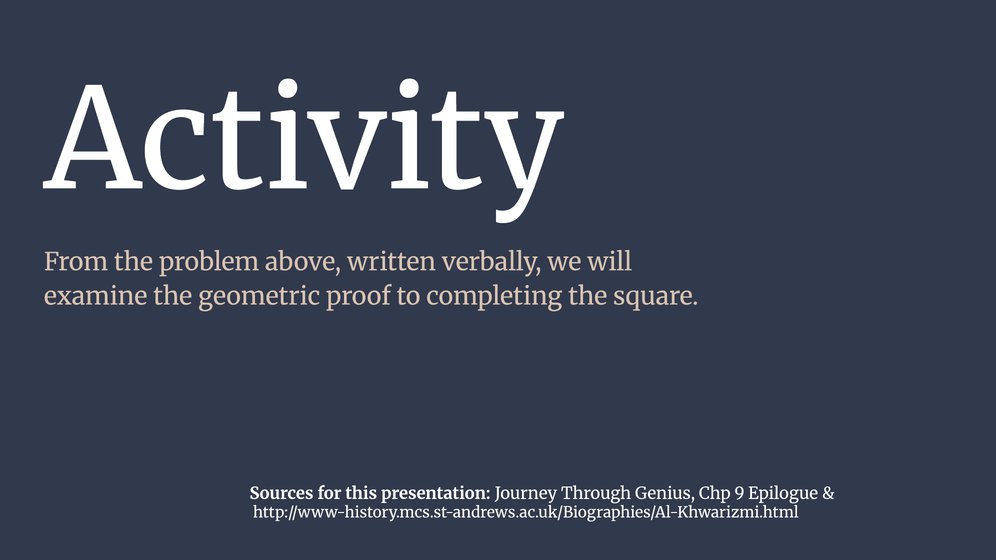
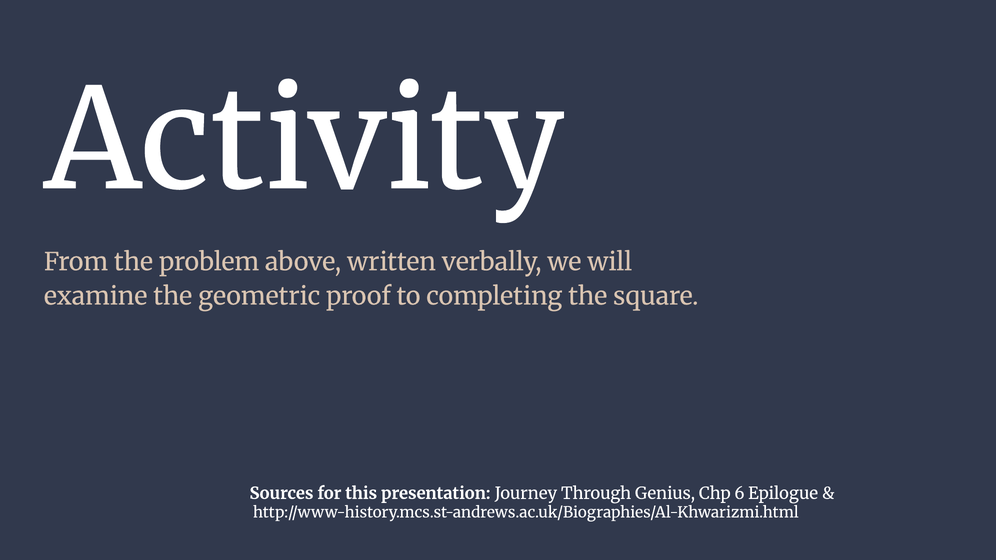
9: 9 -> 6
